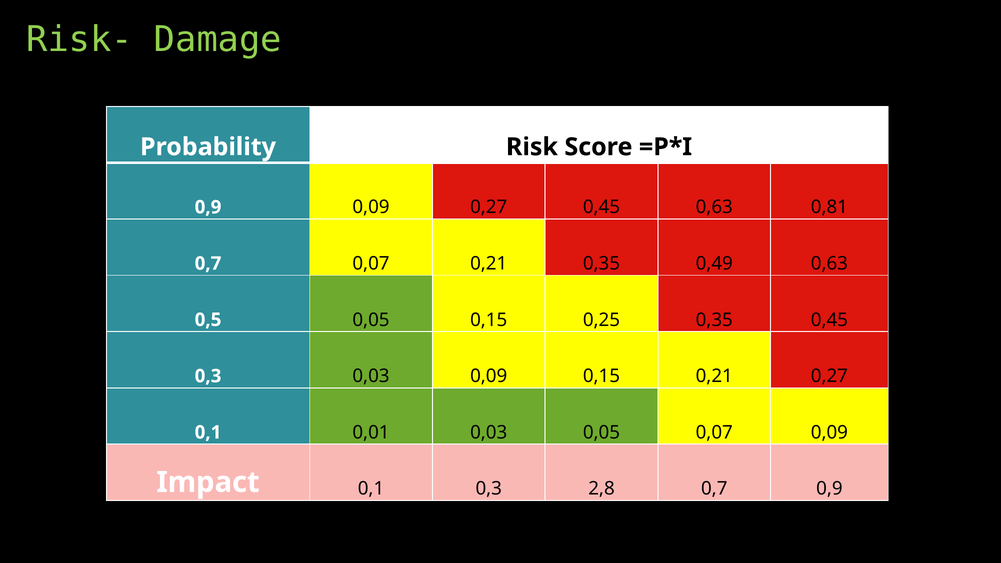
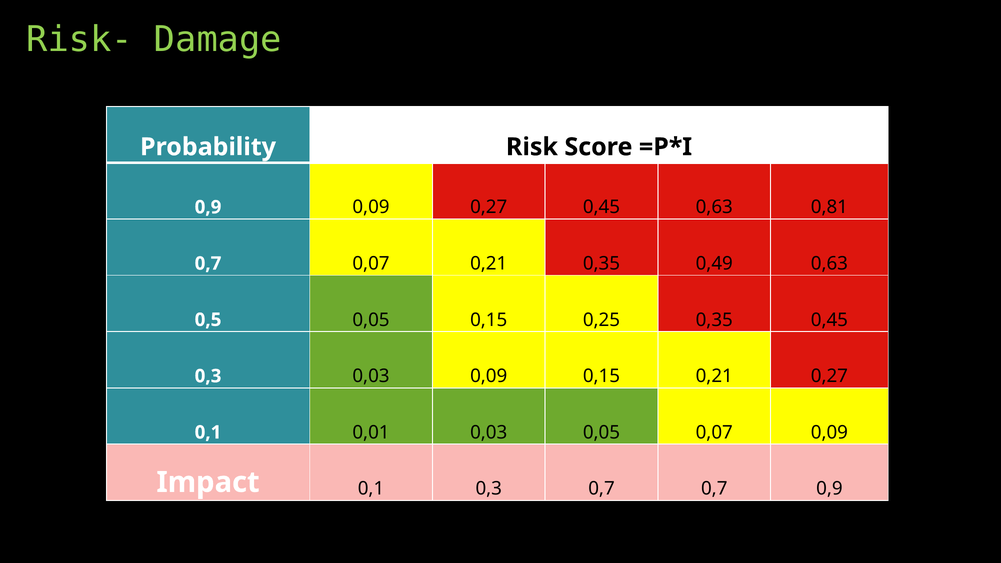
0,3 2,8: 2,8 -> 0,7
